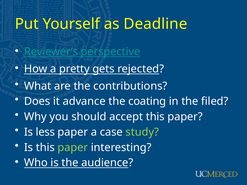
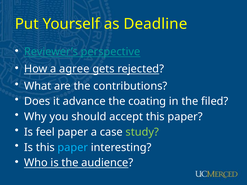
pretty: pretty -> agree
less: less -> feel
paper at (73, 148) colour: light green -> light blue
